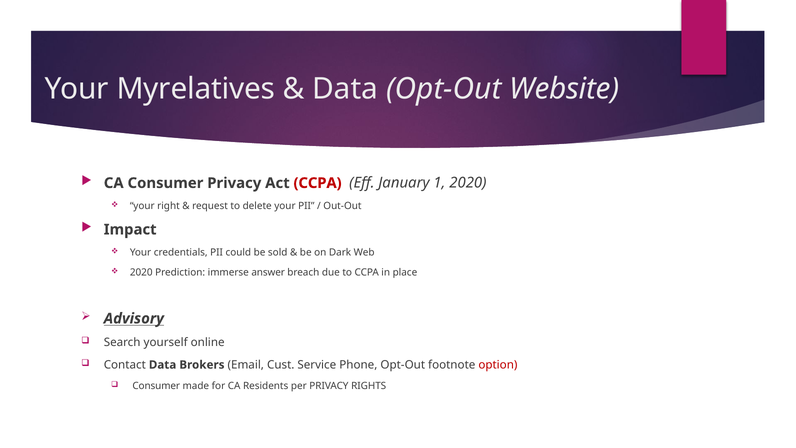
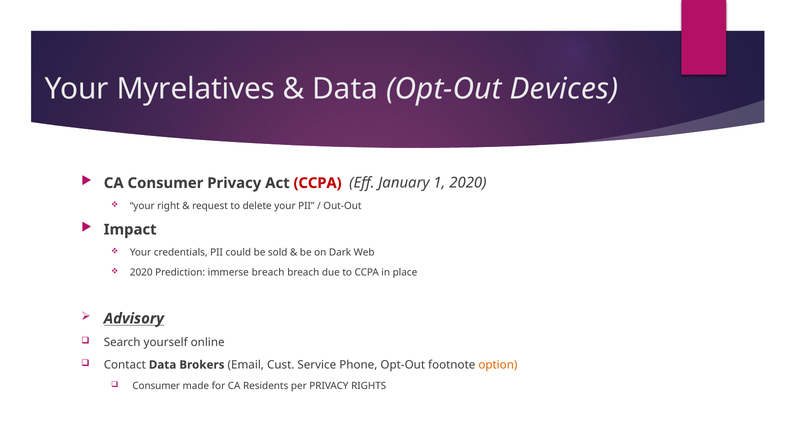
Website: Website -> Devices
immerse answer: answer -> breach
option colour: red -> orange
